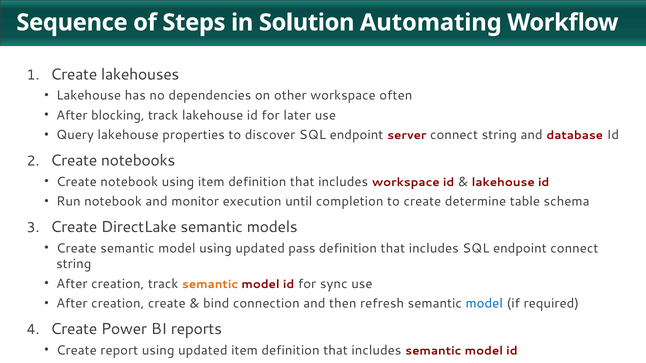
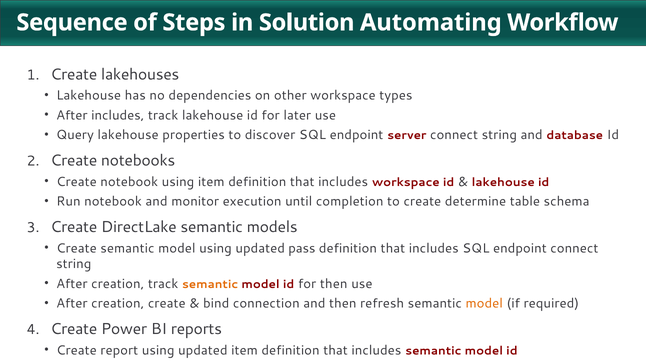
often: often -> types
After blocking: blocking -> includes
for sync: sync -> then
model at (484, 304) colour: blue -> orange
